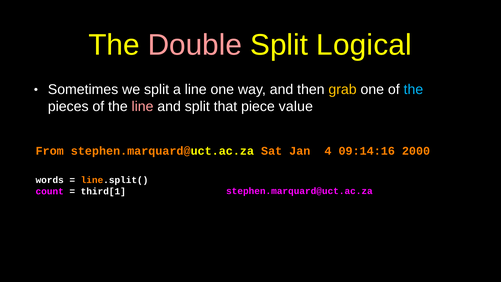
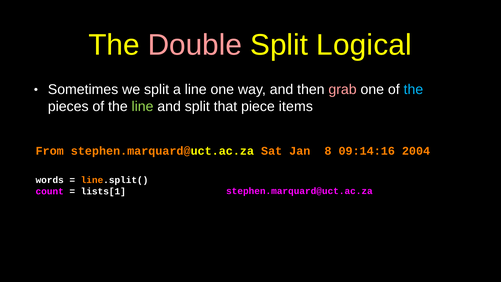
grab colour: yellow -> pink
line at (143, 106) colour: pink -> light green
value: value -> items
4: 4 -> 8
2000: 2000 -> 2004
third[1: third[1 -> lists[1
